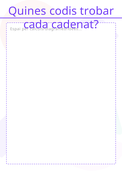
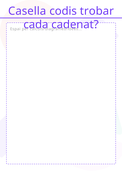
Quines: Quines -> Casella
